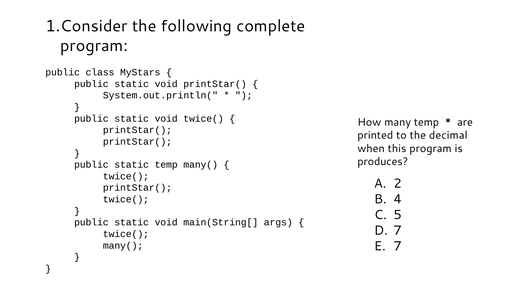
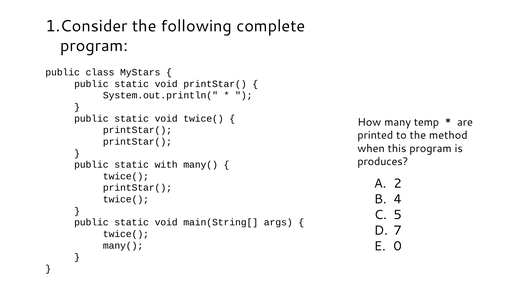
decimal: decimal -> method
static temp: temp -> with
7 at (398, 246): 7 -> 0
